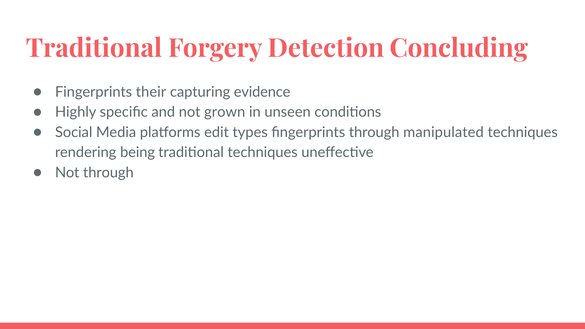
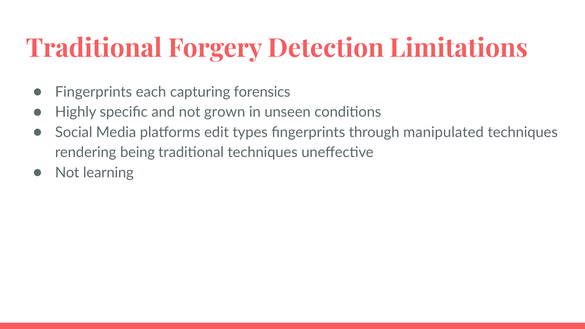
Concluding: Concluding -> Limitations
their: their -> each
evidence: evidence -> forensics
Not through: through -> learning
